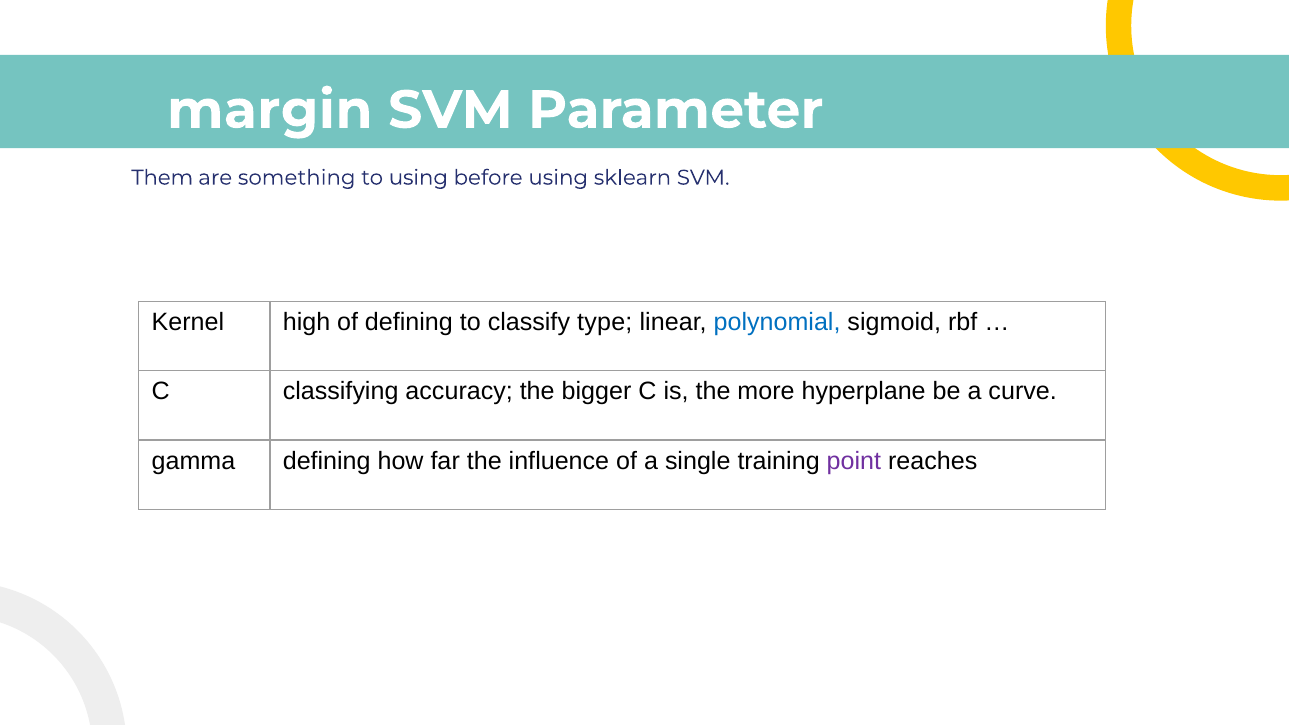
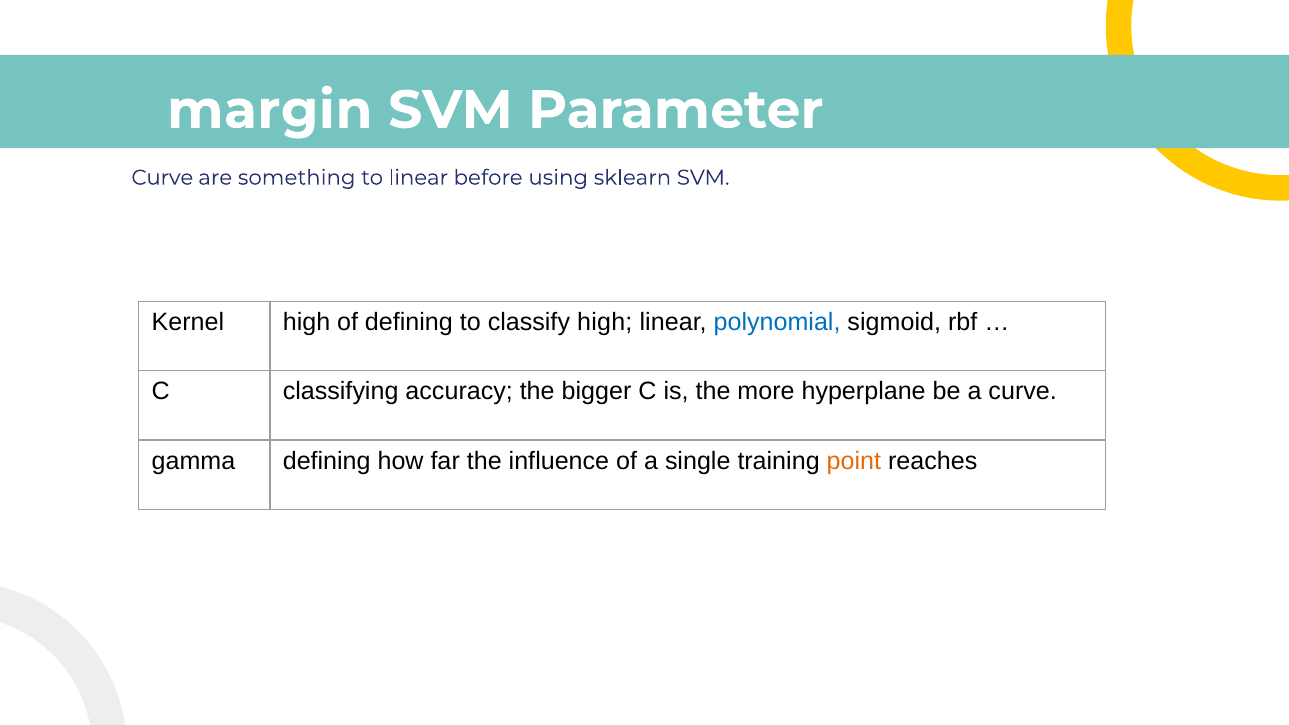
Them at (162, 178): Them -> Curve
to using: using -> linear
classify type: type -> high
point colour: purple -> orange
